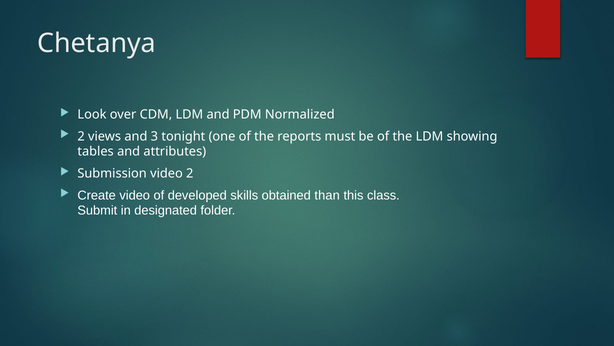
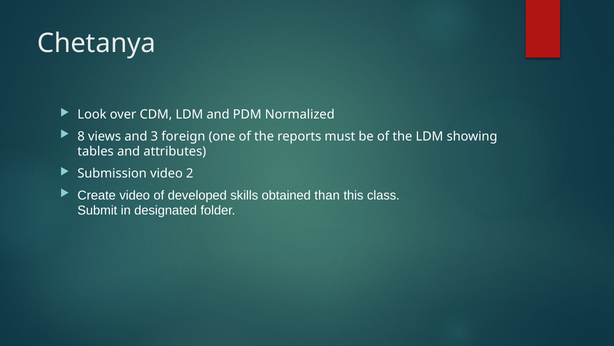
2 at (81, 136): 2 -> 8
tonight: tonight -> foreign
